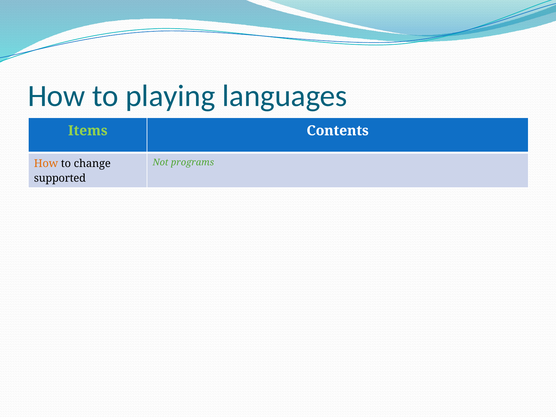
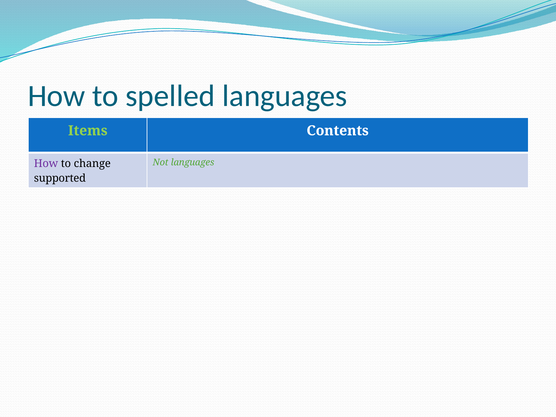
playing: playing -> spelled
Not programs: programs -> languages
How at (46, 164) colour: orange -> purple
